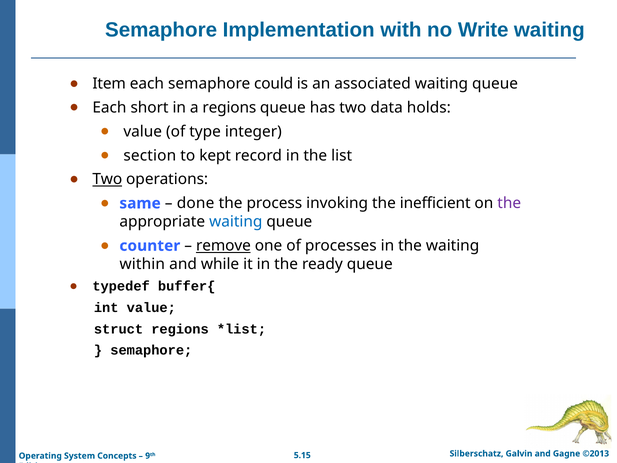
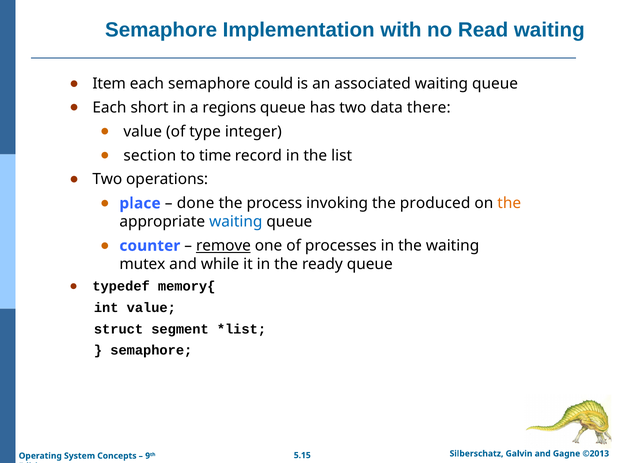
Write: Write -> Read
holds: holds -> there
kept: kept -> time
Two at (107, 179) underline: present -> none
same: same -> place
inefficient: inefficient -> produced
the at (509, 203) colour: purple -> orange
within: within -> mutex
buffer{: buffer{ -> memory{
struct regions: regions -> segment
